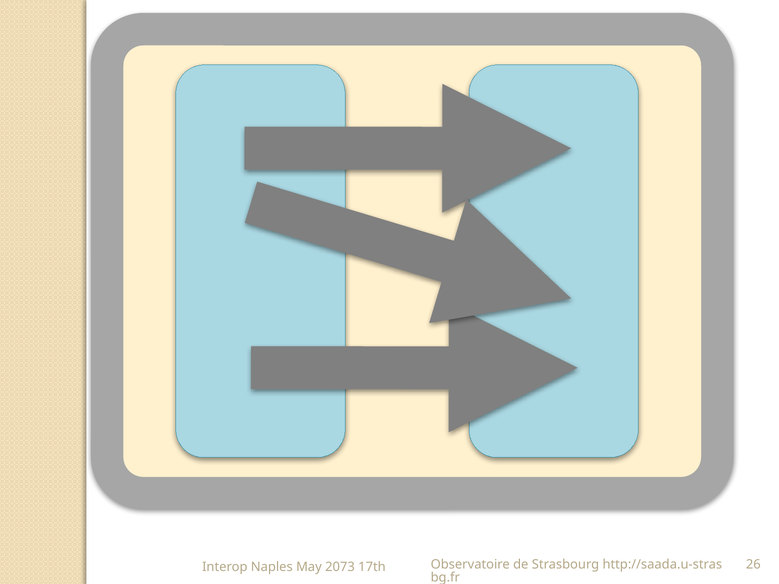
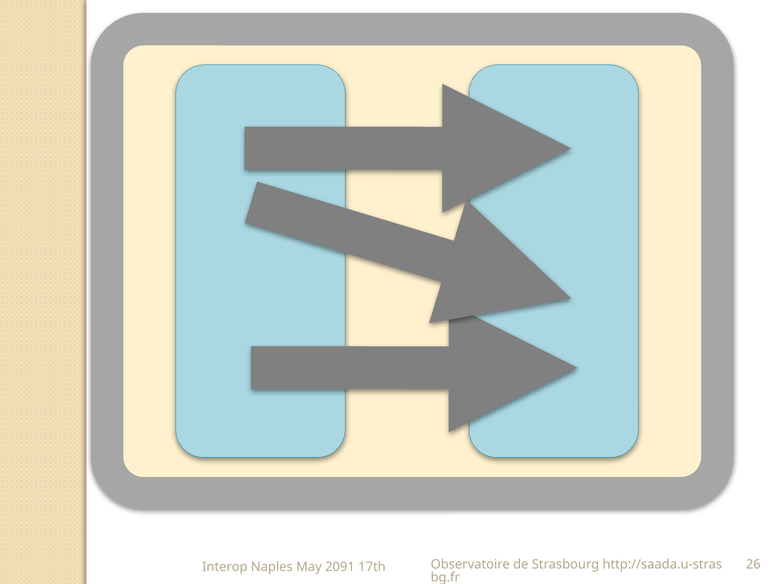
2073: 2073 -> 2091
